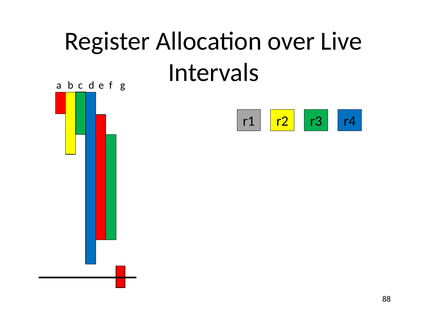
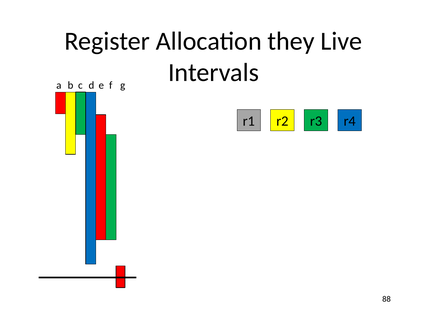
over: over -> they
